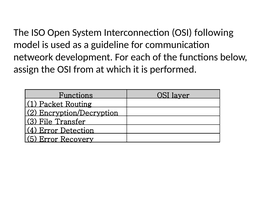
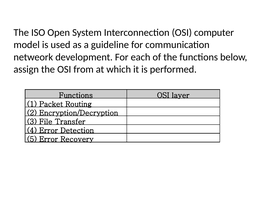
following: following -> computer
